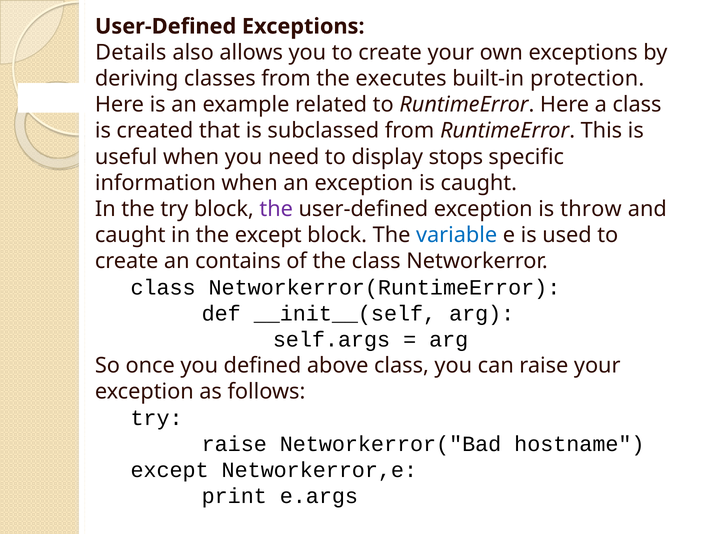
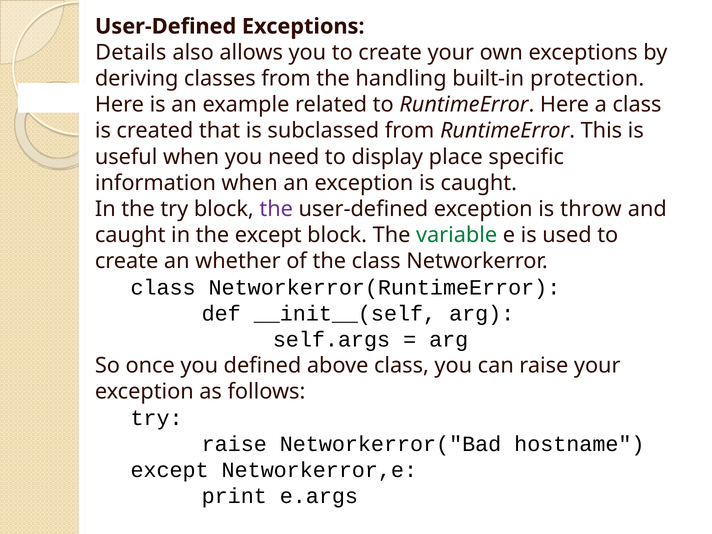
executes: executes -> handling
stops: stops -> place
variable colour: blue -> green
contains: contains -> whether
